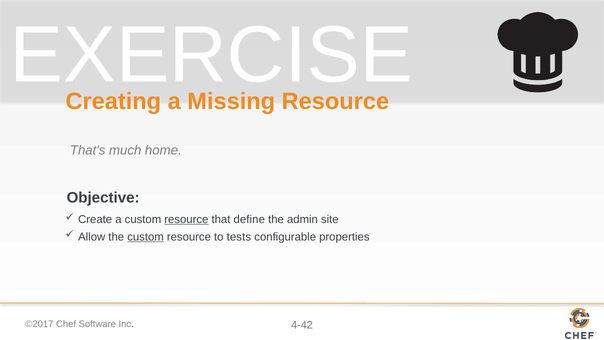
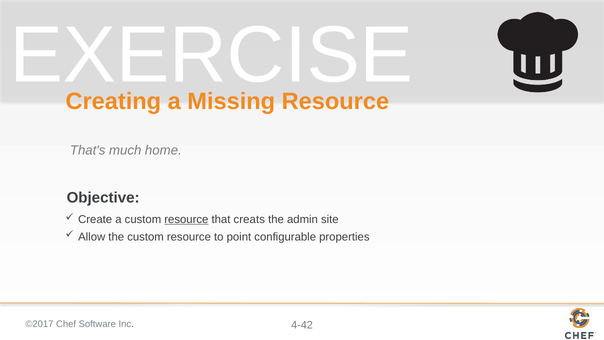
define: define -> creats
custom at (146, 237) underline: present -> none
tests: tests -> point
